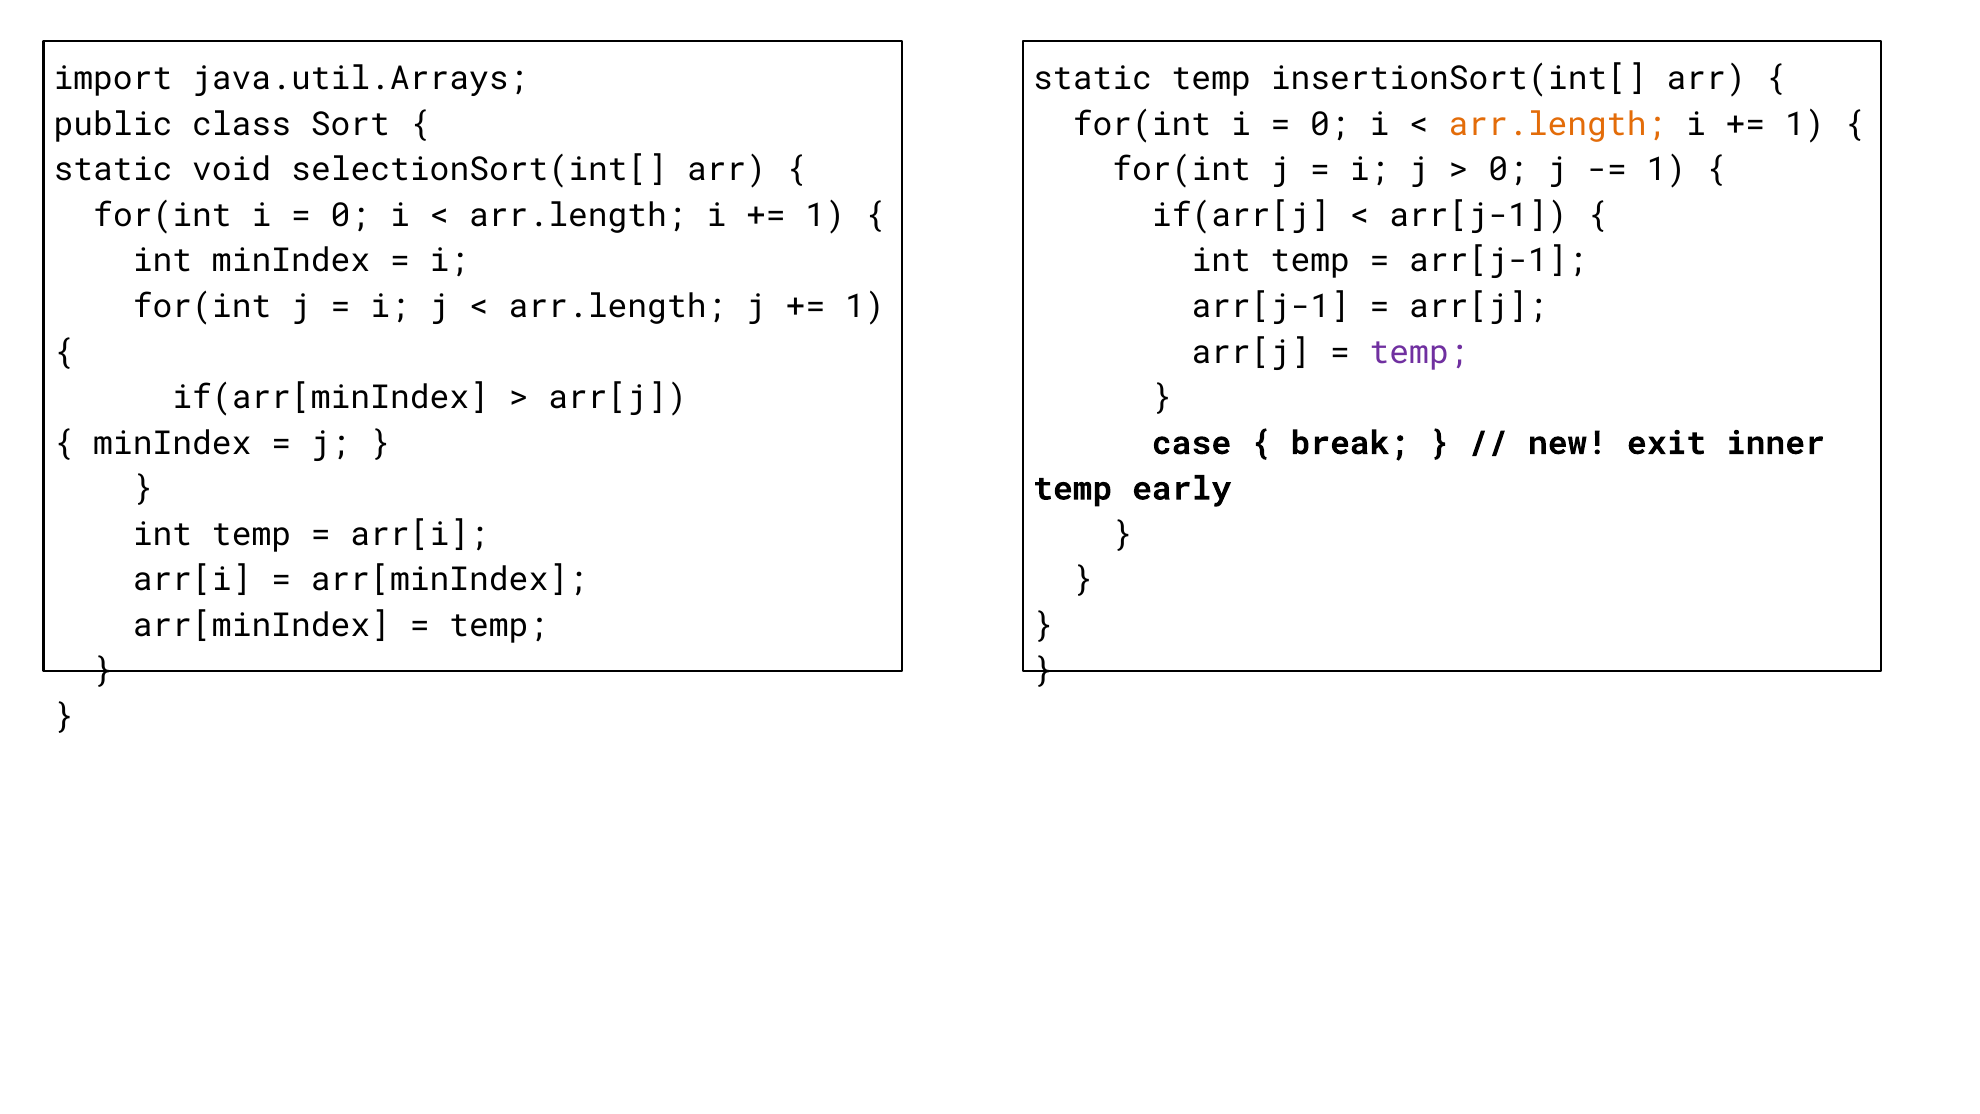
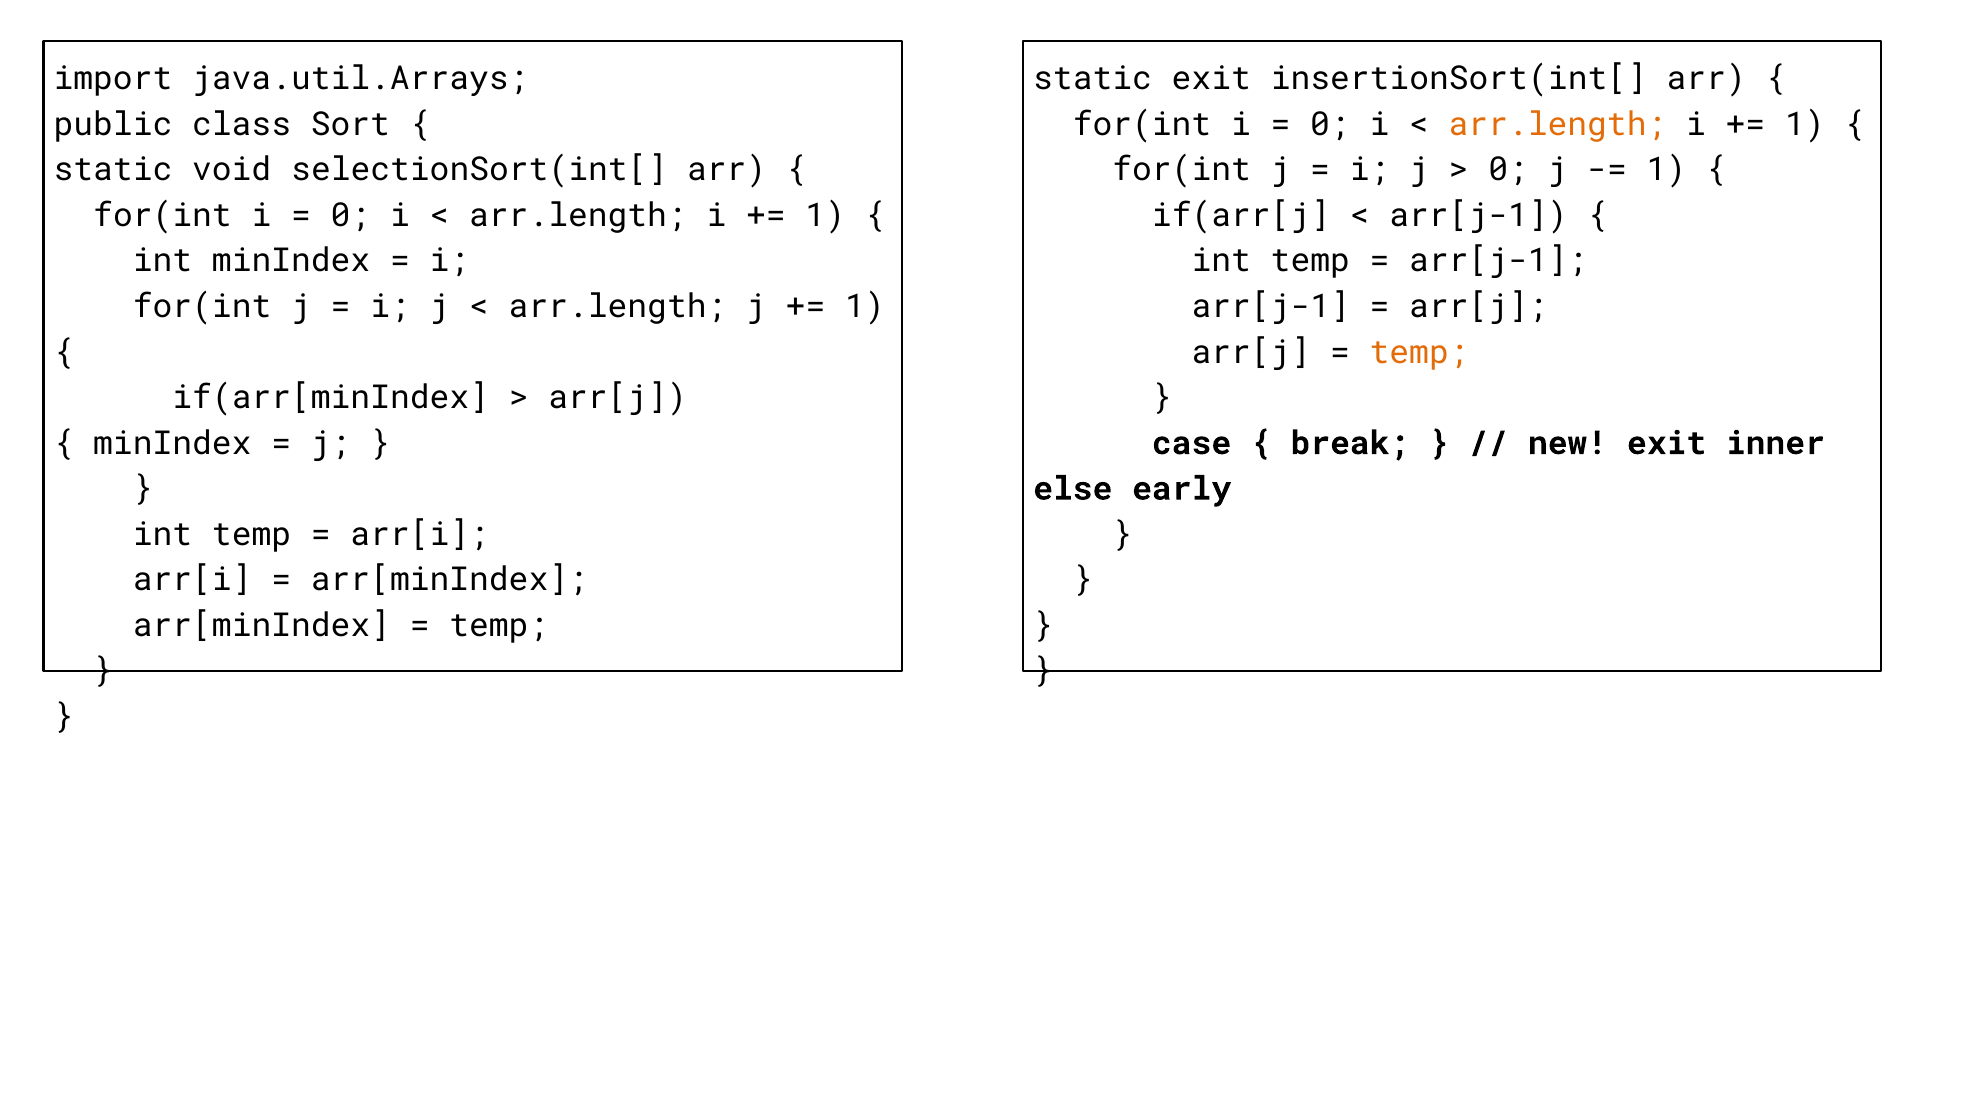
static temp: temp -> exit
temp at (1419, 352) colour: purple -> orange
temp at (1073, 489): temp -> else
